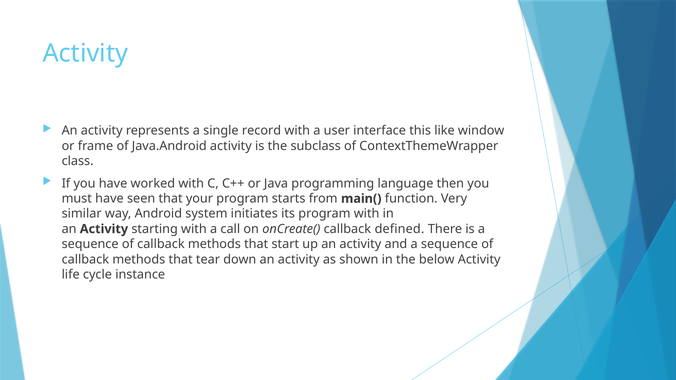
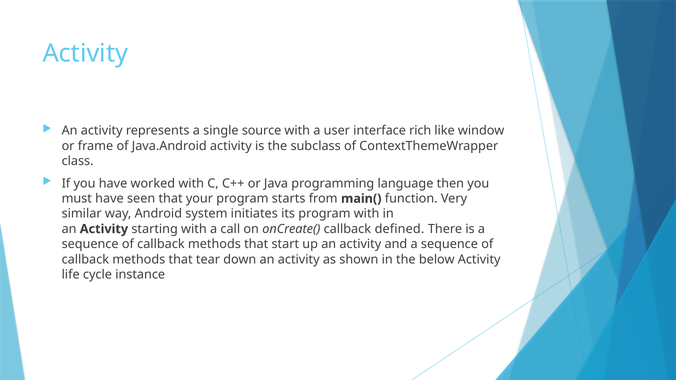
record: record -> source
this: this -> rich
